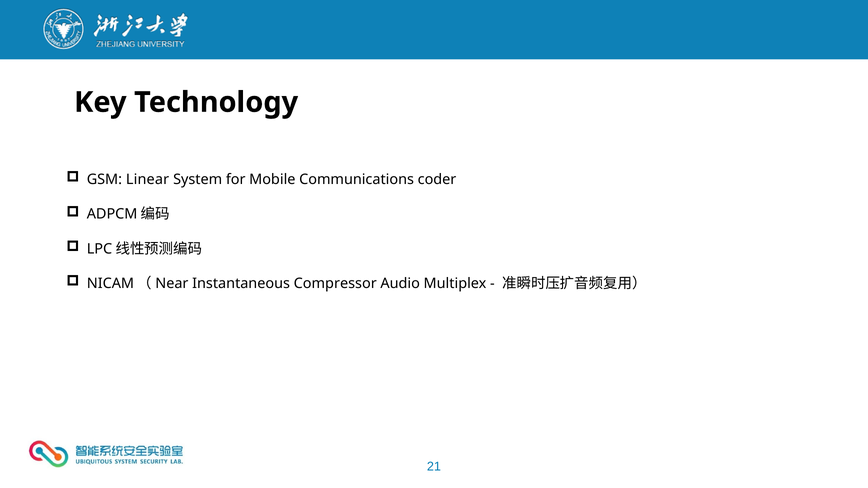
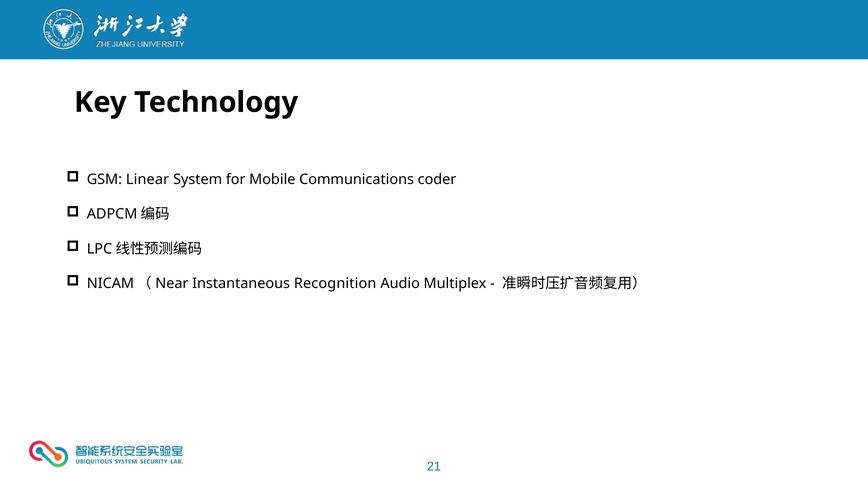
Compressor: Compressor -> Recognition
